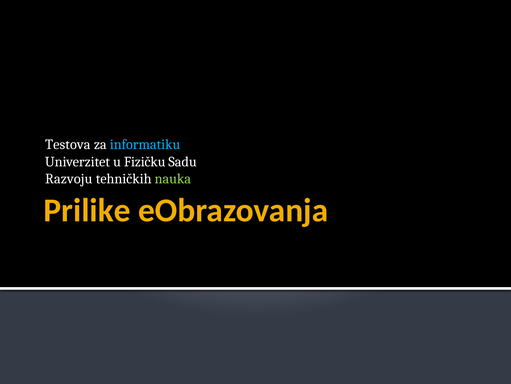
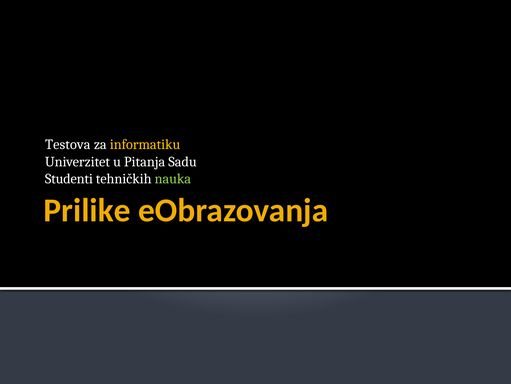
informatiku colour: light blue -> yellow
Fizičku: Fizičku -> Pitanja
Razvoju: Razvoju -> Studenti
